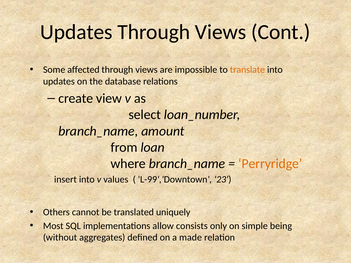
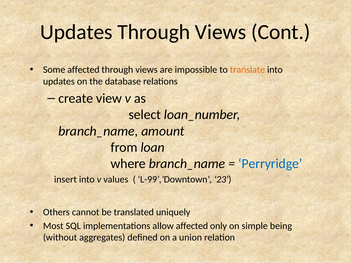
Perryridge colour: orange -> blue
allow consists: consists -> affected
made: made -> union
